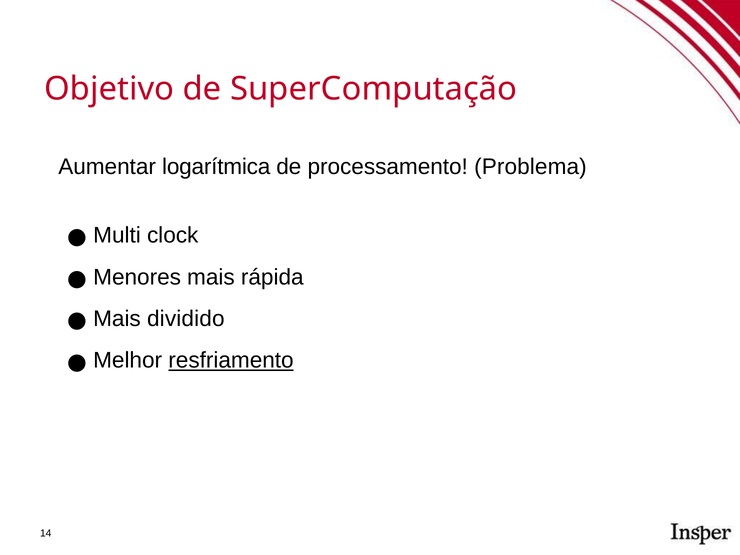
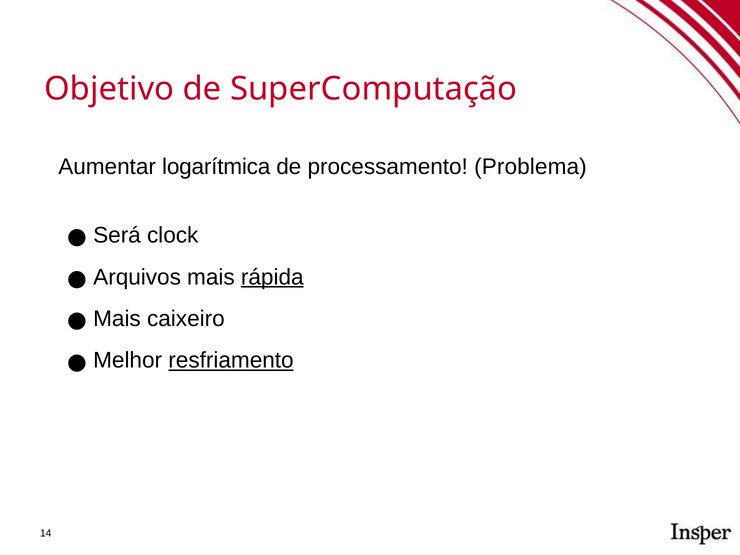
Multi: Multi -> Será
Menores: Menores -> Arquivos
rápida underline: none -> present
dividido: dividido -> caixeiro
